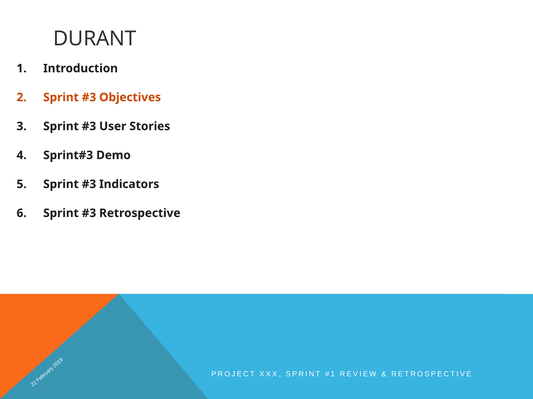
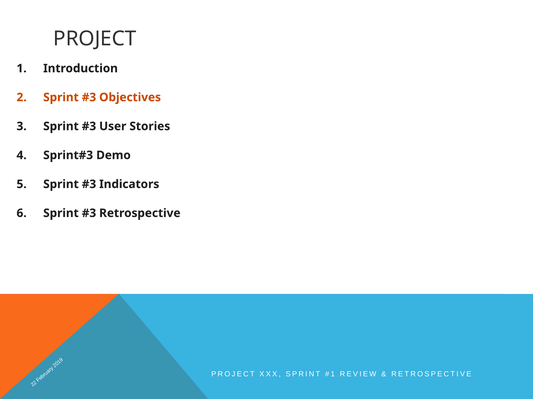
DURANT at (95, 39): DURANT -> PROJECT
